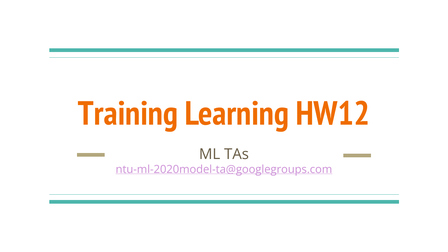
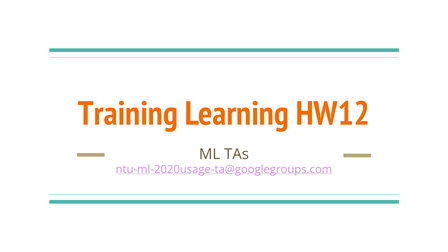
ntu-ml-2020model-ta@googlegroups.com: ntu-ml-2020model-ta@googlegroups.com -> ntu-ml-2020usage-ta@googlegroups.com
